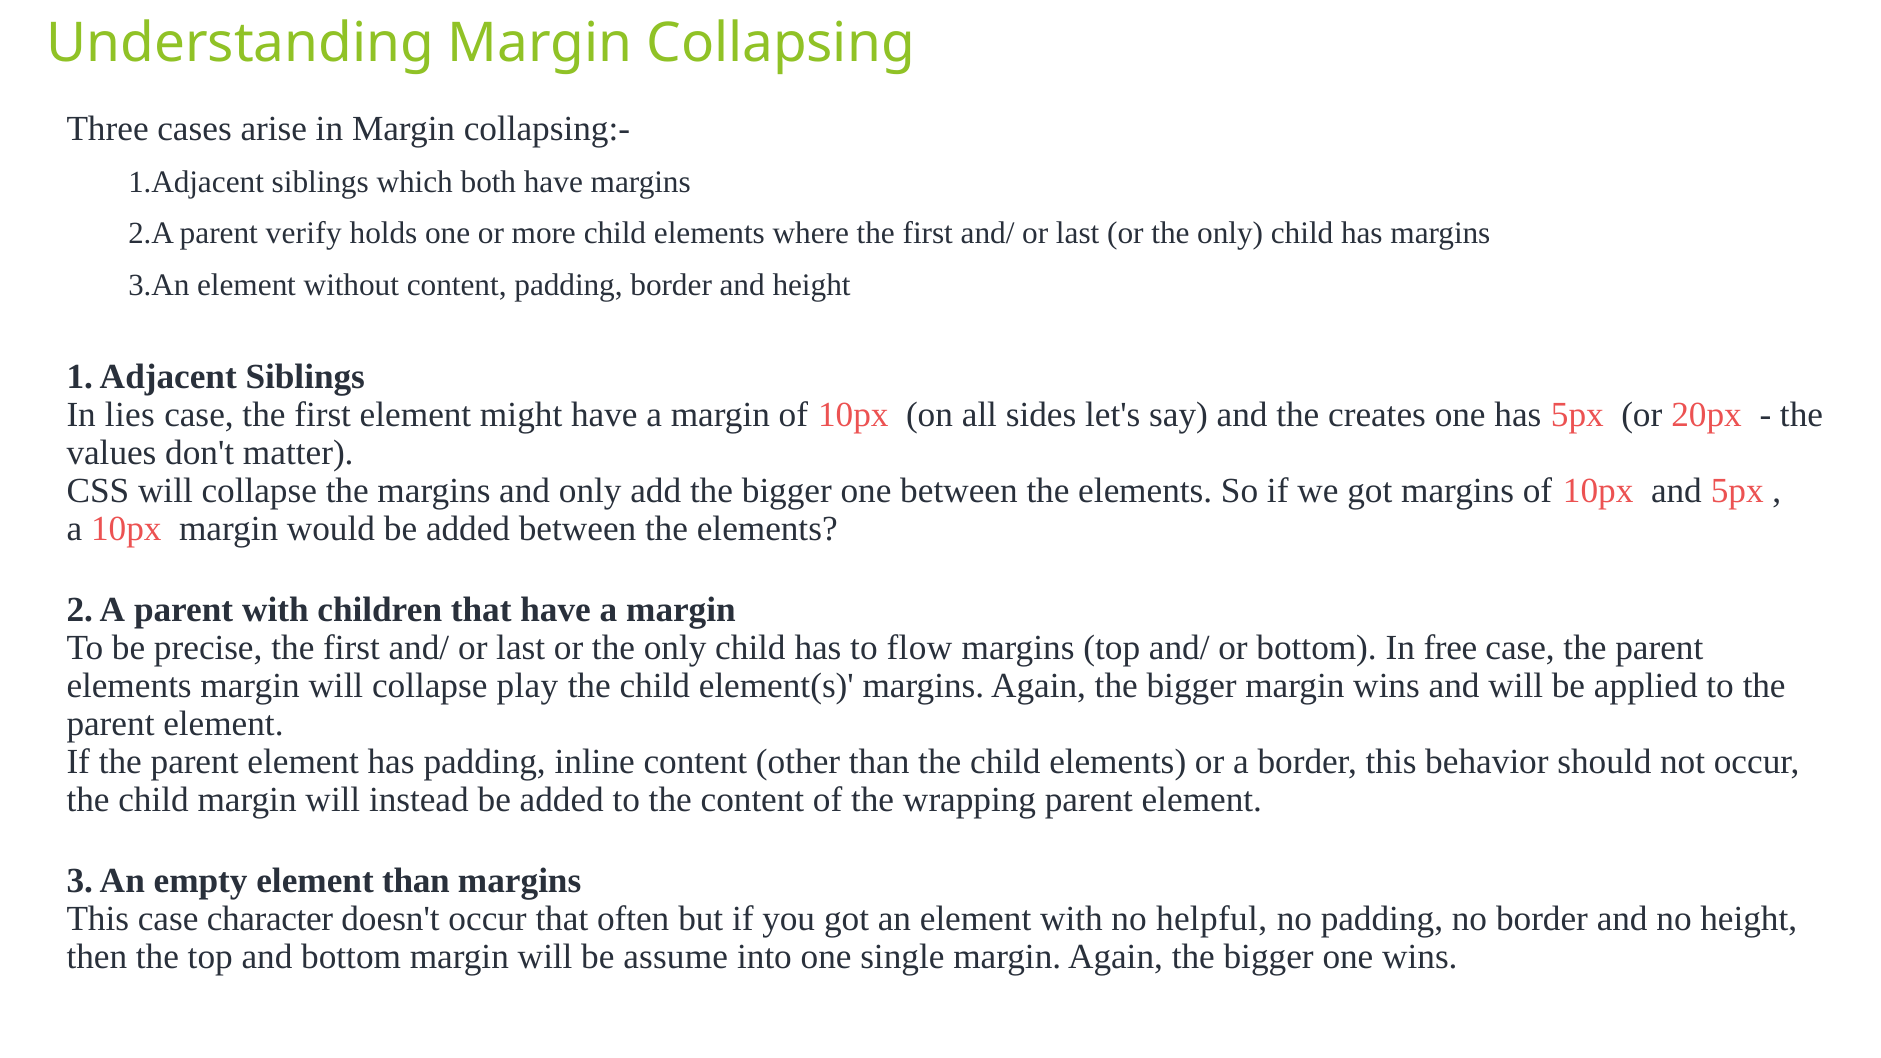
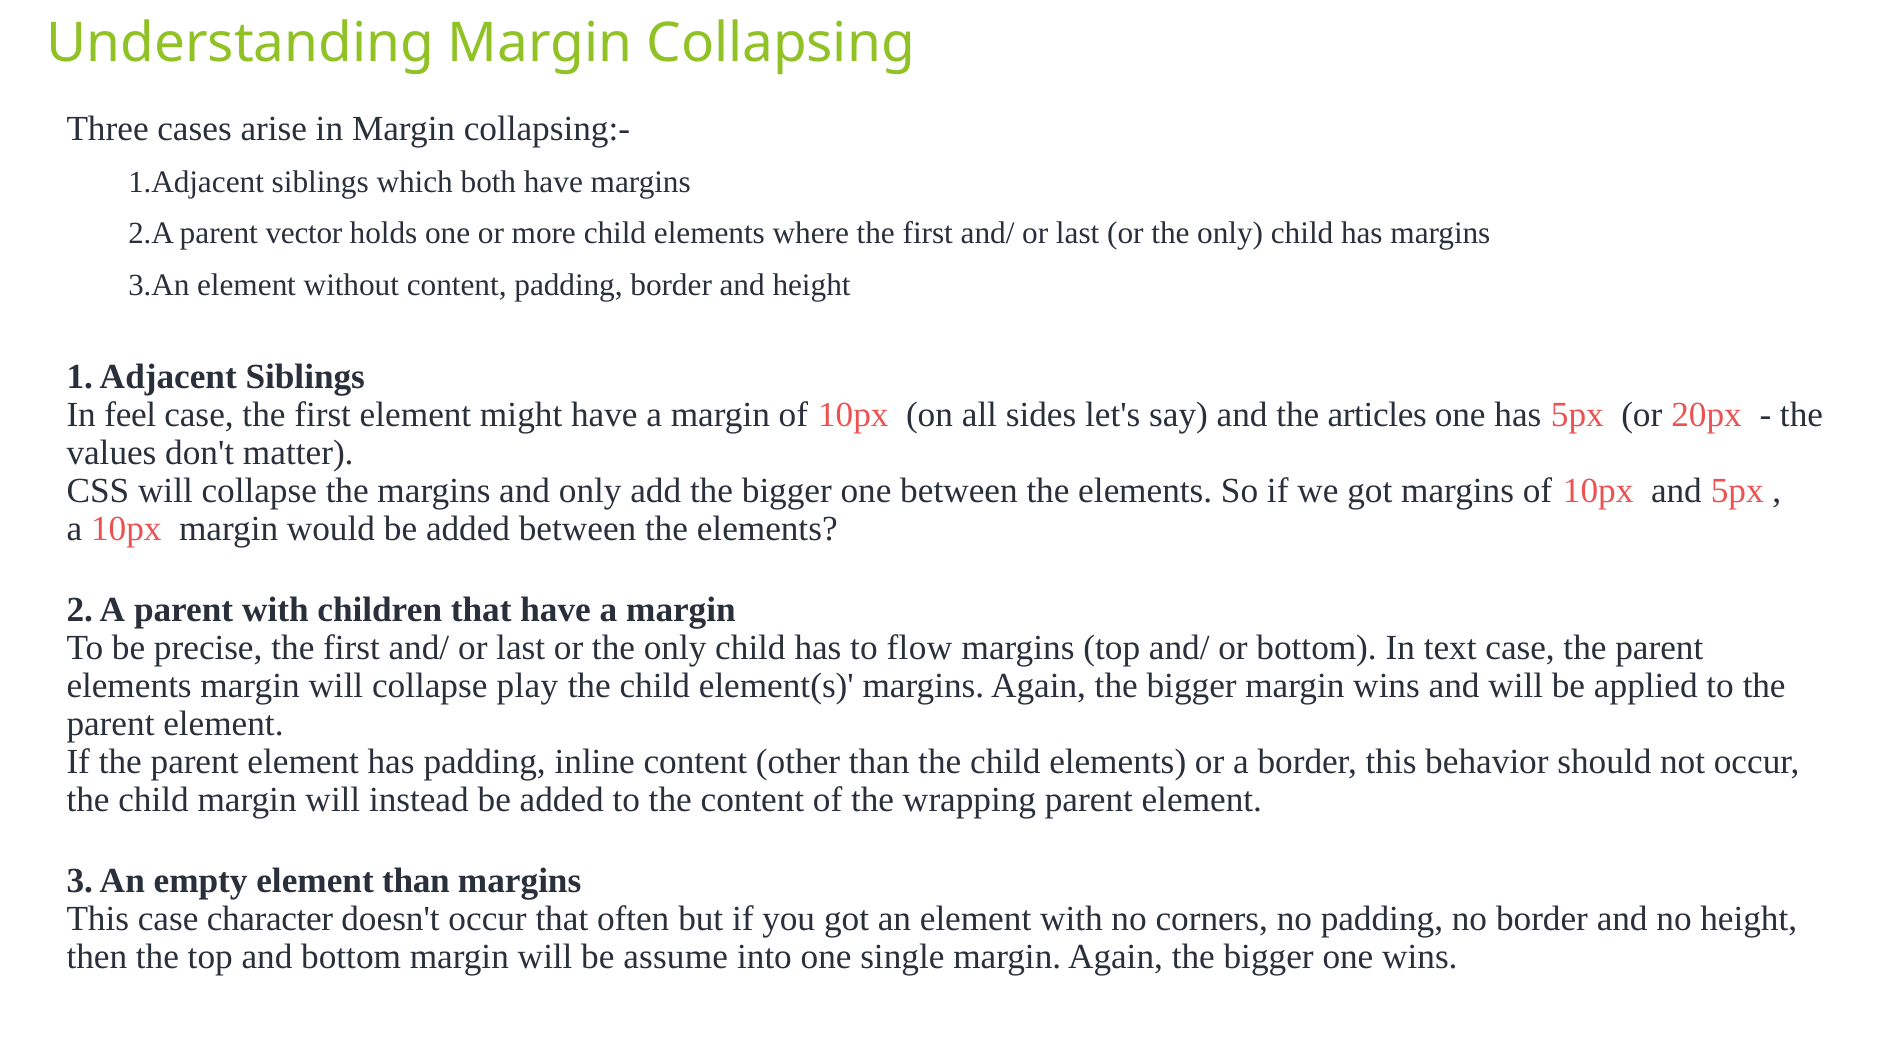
verify: verify -> vector
lies: lies -> feel
creates: creates -> articles
free: free -> text
helpful: helpful -> corners
